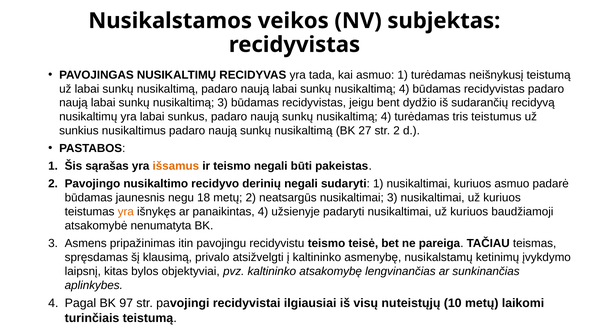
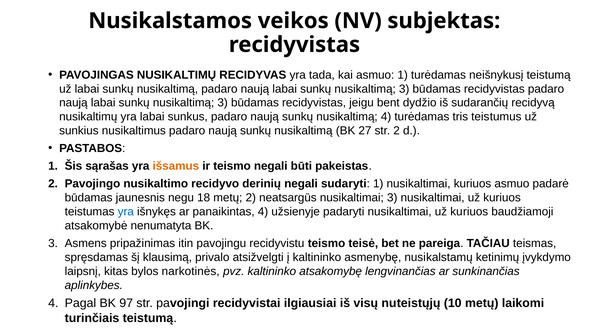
4 at (404, 89): 4 -> 3
yra at (126, 212) colour: orange -> blue
objektyviai: objektyviai -> narkotinės
